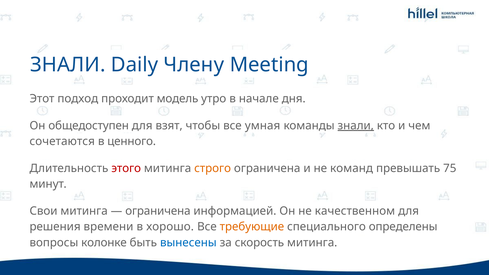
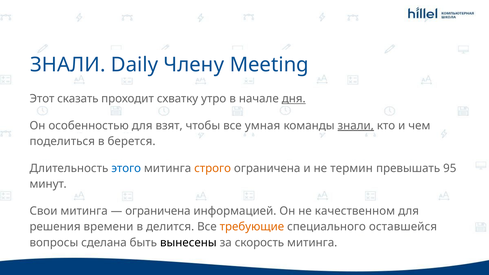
подход: подход -> сказать
модель: модель -> схватку
дня underline: none -> present
общедоступен: общедоступен -> особенностью
сочетаются: сочетаются -> поделиться
ценного: ценного -> берется
этого colour: red -> blue
команд: команд -> термин
75: 75 -> 95
хорошо: хорошо -> делится
определены: определены -> оставшейся
колонке: колонке -> сделана
вынесены colour: blue -> black
